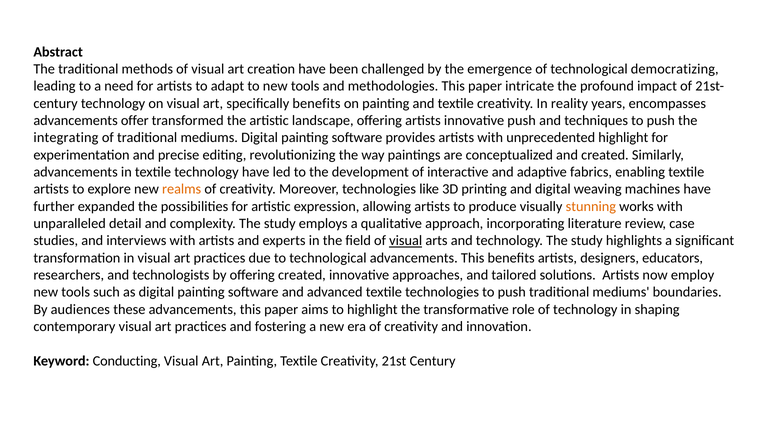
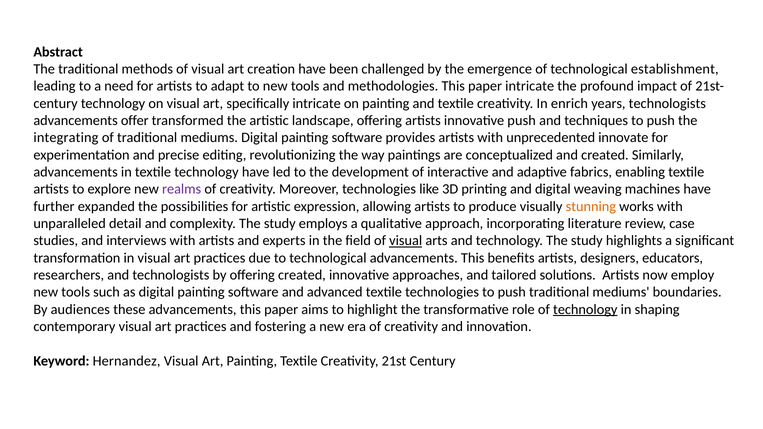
democratizing: democratizing -> establishment
specifically benefits: benefits -> intricate
reality: reality -> enrich
years encompasses: encompasses -> technologists
unprecedented highlight: highlight -> innovate
realms colour: orange -> purple
technology at (585, 309) underline: none -> present
Conducting: Conducting -> Hernandez
